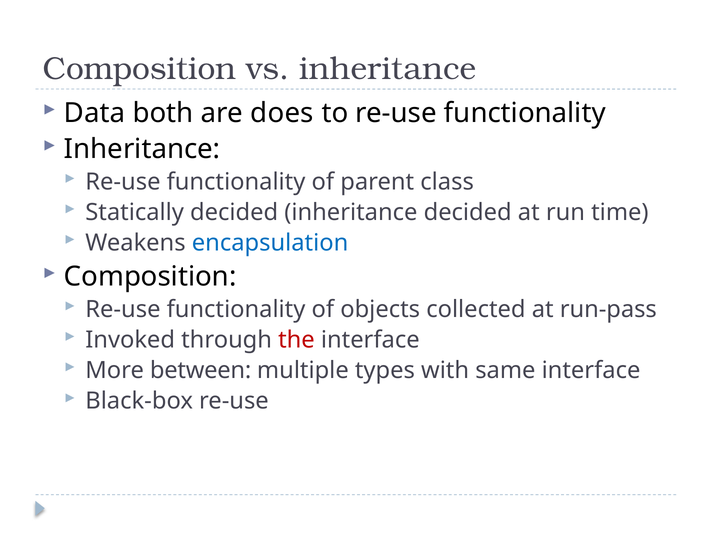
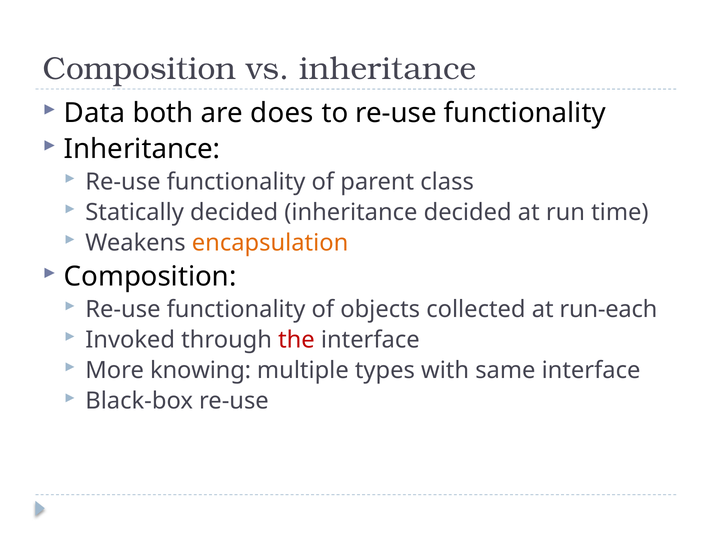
encapsulation colour: blue -> orange
run-pass: run-pass -> run-each
between: between -> knowing
